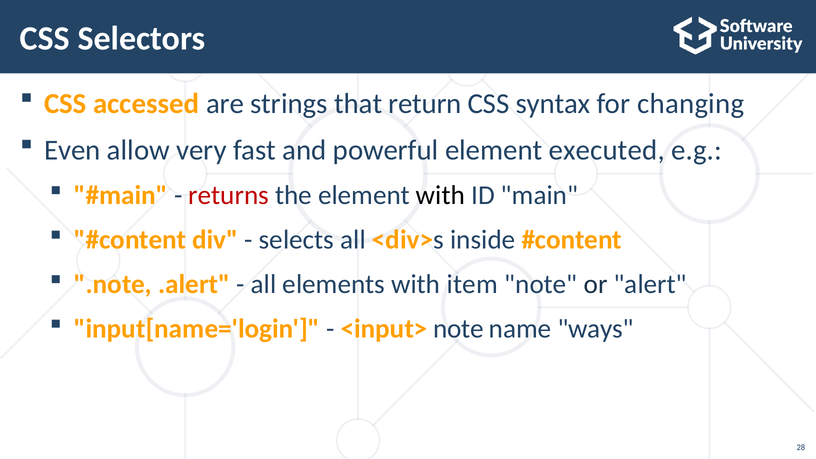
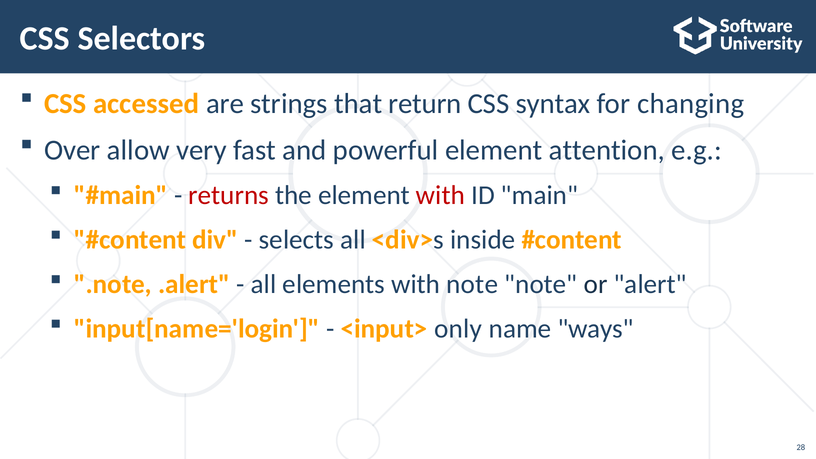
Even: Even -> Over
executed: executed -> attention
with at (441, 196) colour: black -> red
with item: item -> note
<input> note: note -> only
